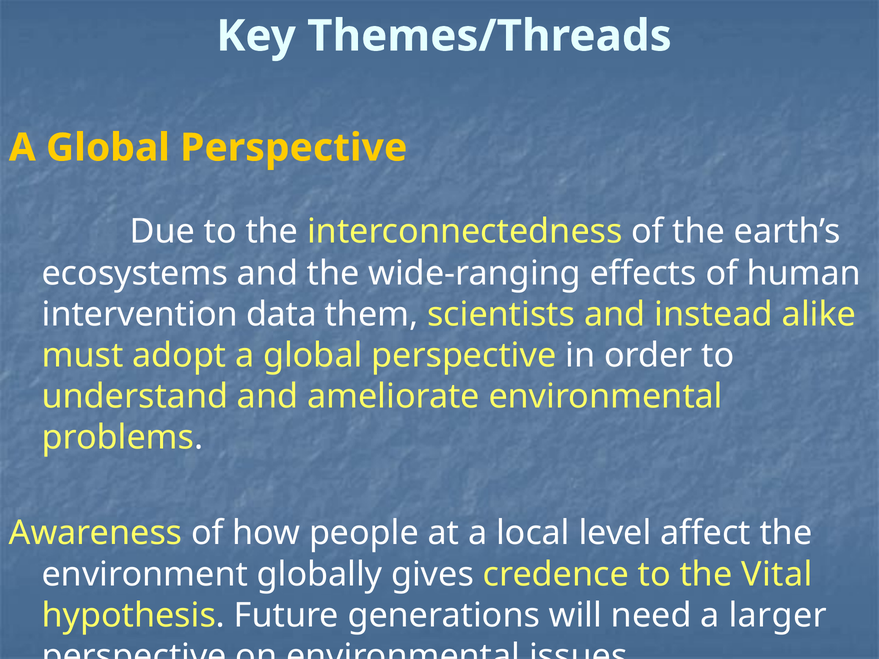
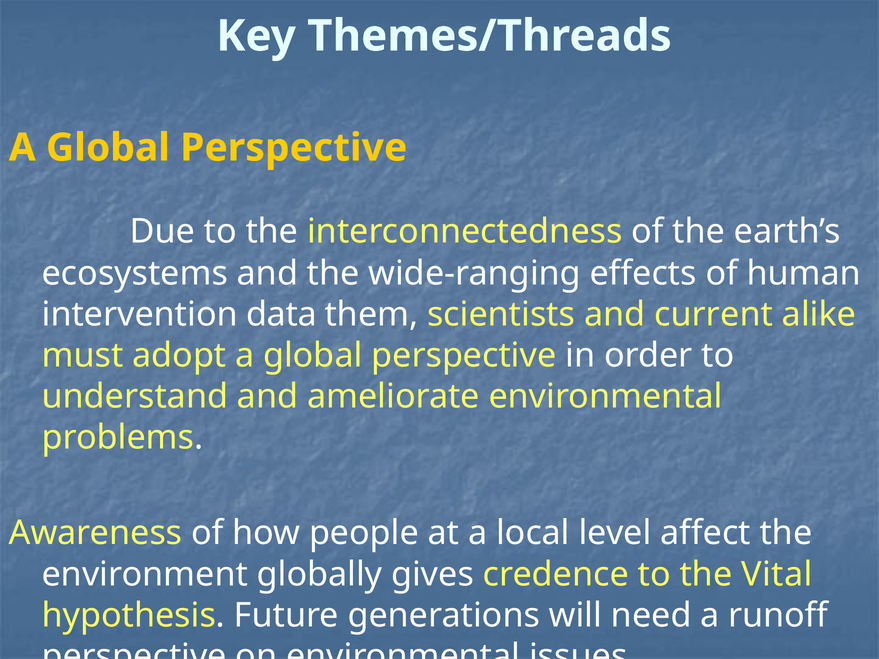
instead: instead -> current
larger: larger -> runoff
